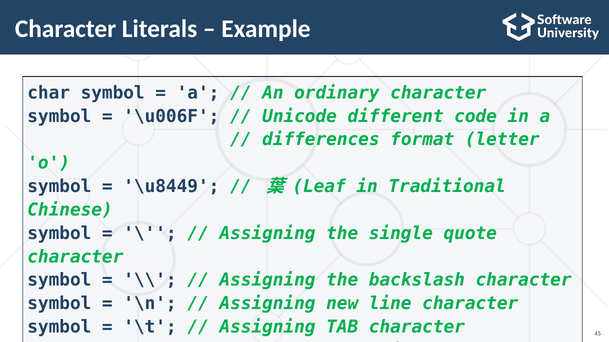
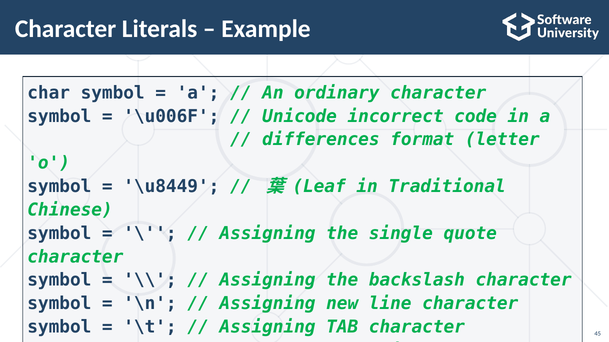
Unicode different: different -> incorrect
